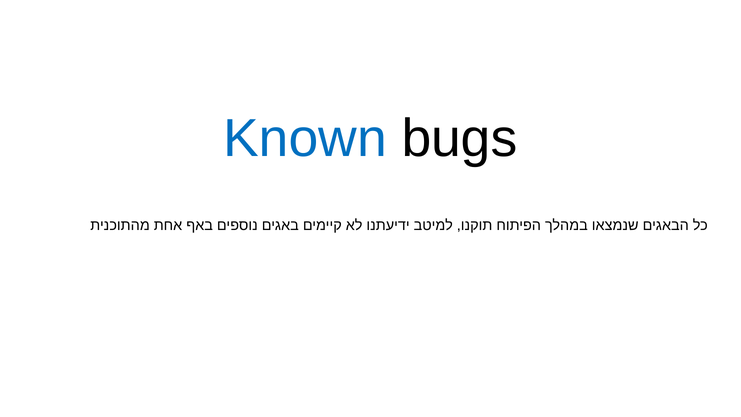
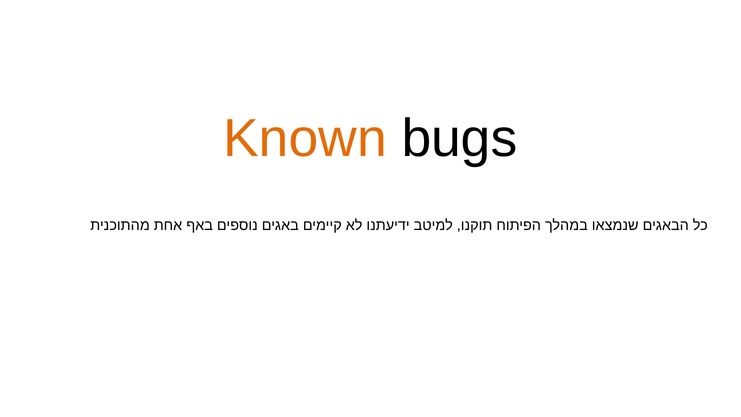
Known colour: blue -> orange
